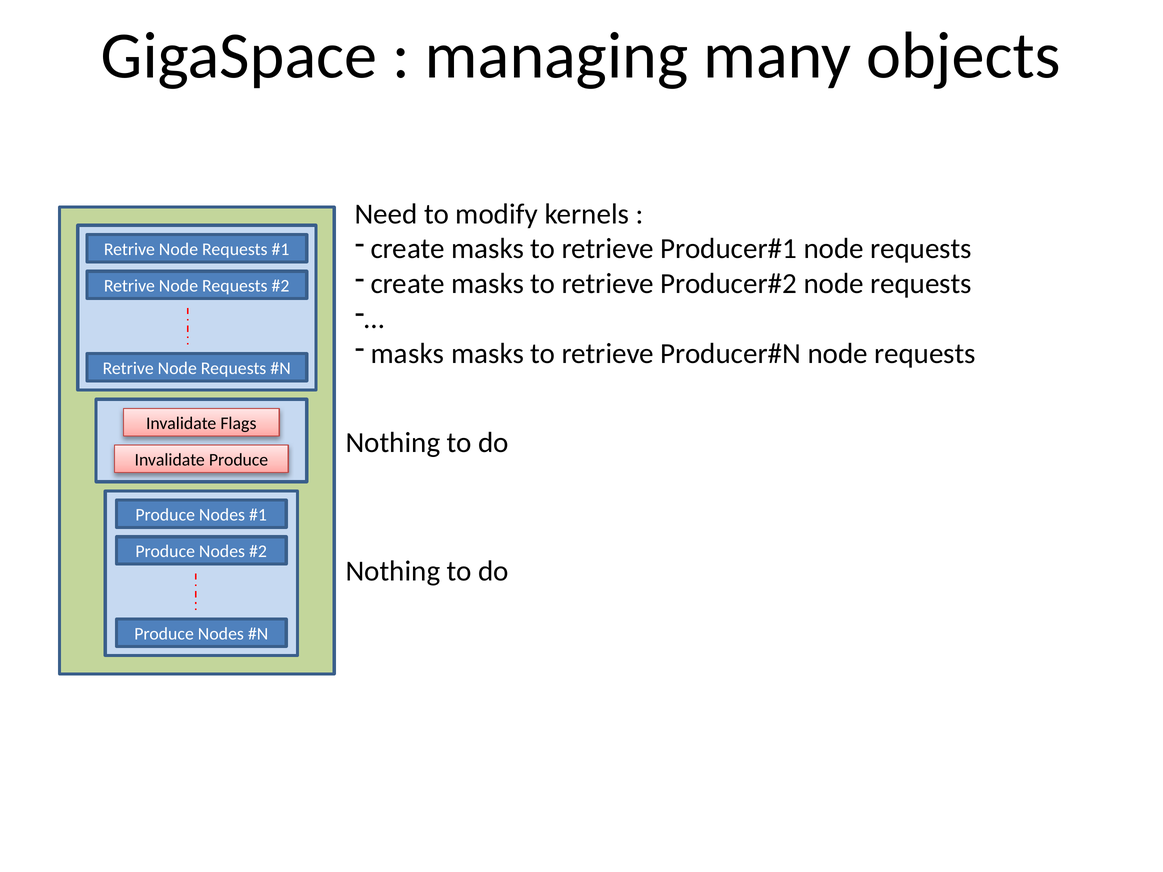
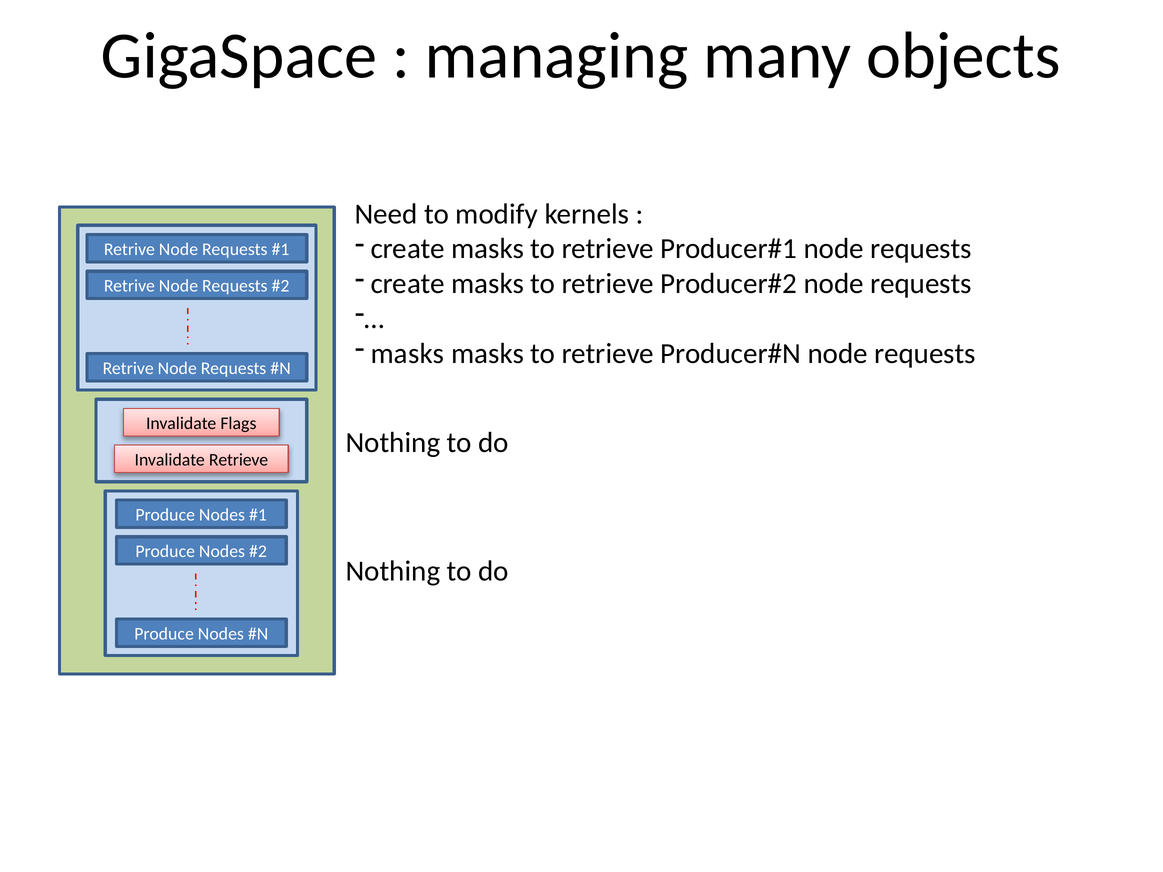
Invalidate Produce: Produce -> Retrieve
